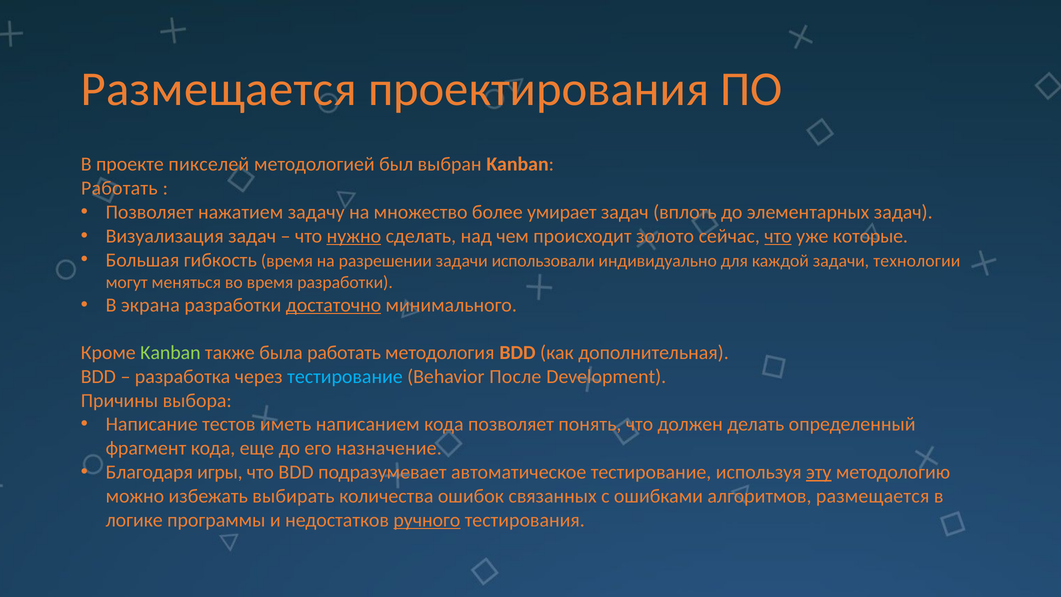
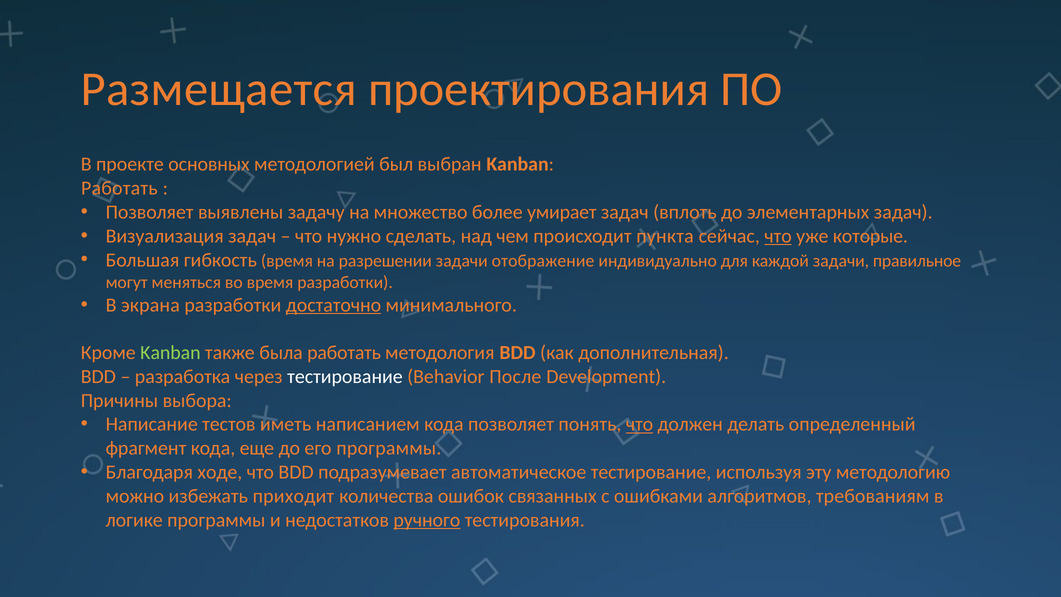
пикселей: пикселей -> основных
нажатием: нажатием -> выявлены
нужно underline: present -> none
золото: золото -> пункта
использовали: использовали -> отображение
технологии: технологии -> правильное
тестирование at (345, 377) colour: light blue -> white
что at (640, 424) underline: none -> present
его назначение: назначение -> программы
игры: игры -> ходе
эту underline: present -> none
выбирать: выбирать -> приходит
алгоритмов размещается: размещается -> требованиям
